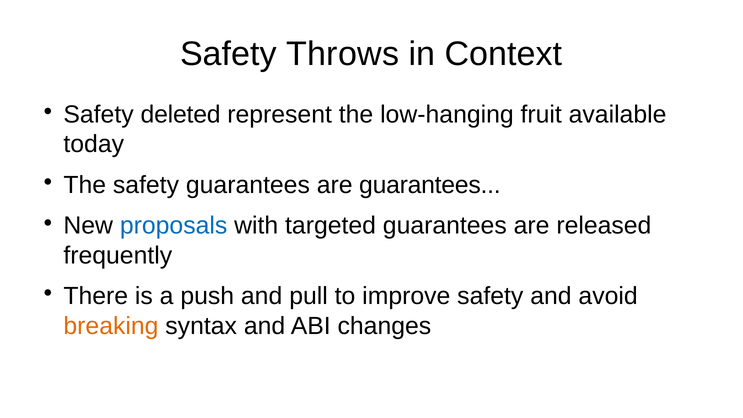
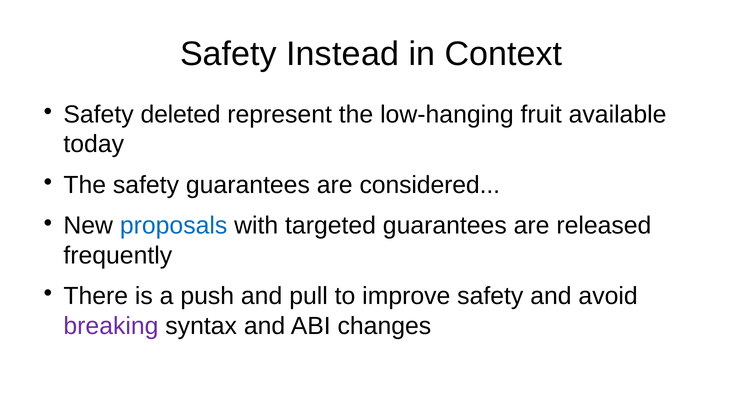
Throws: Throws -> Instead
are guarantees: guarantees -> considered
breaking colour: orange -> purple
